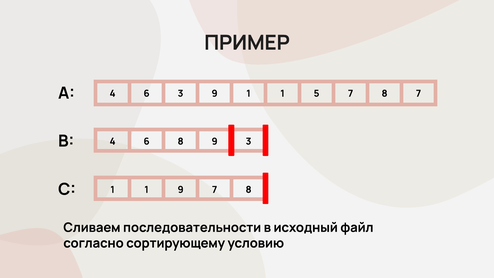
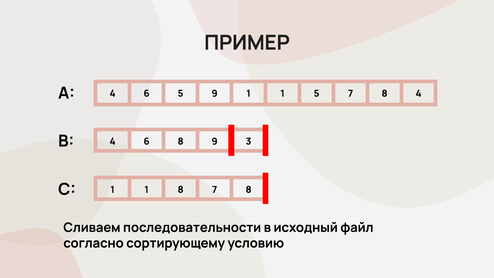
6 3: 3 -> 5
8 7: 7 -> 4
1 9: 9 -> 8
